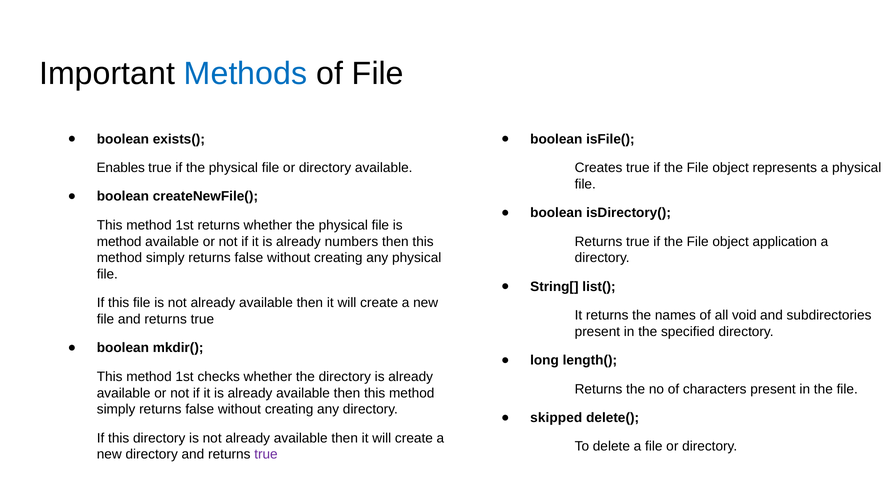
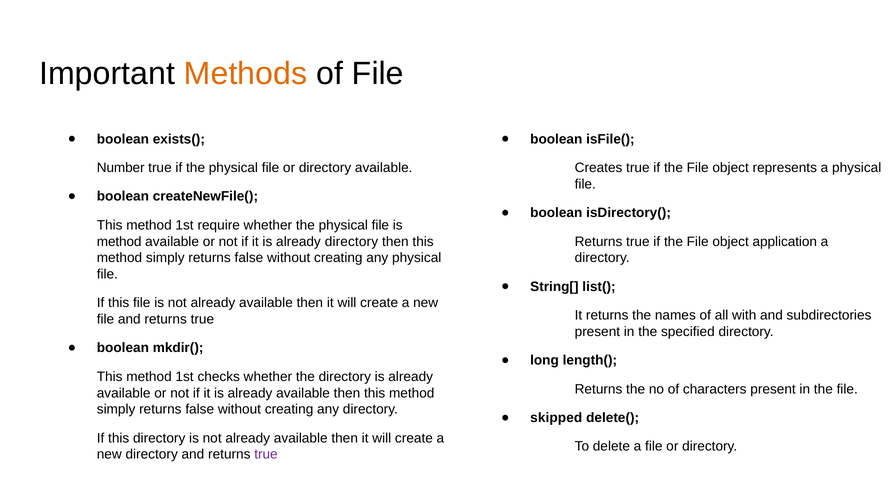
Methods colour: blue -> orange
Enables: Enables -> Number
1st returns: returns -> require
already numbers: numbers -> directory
void: void -> with
